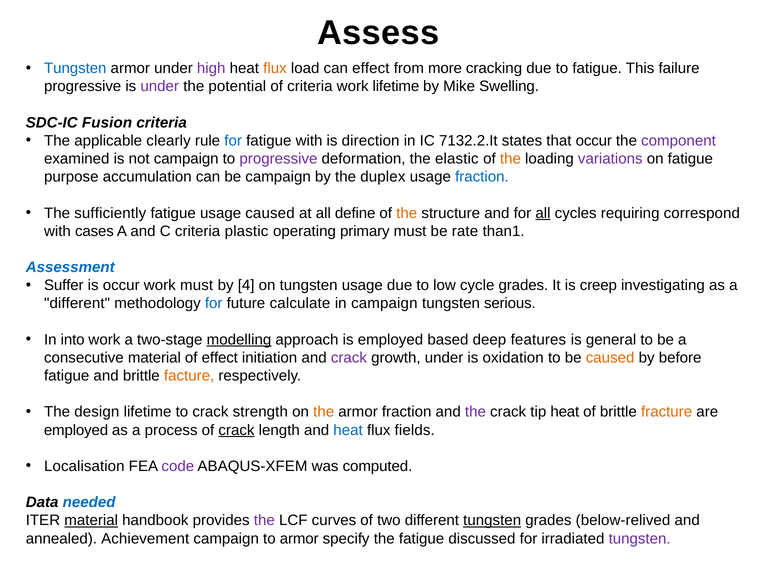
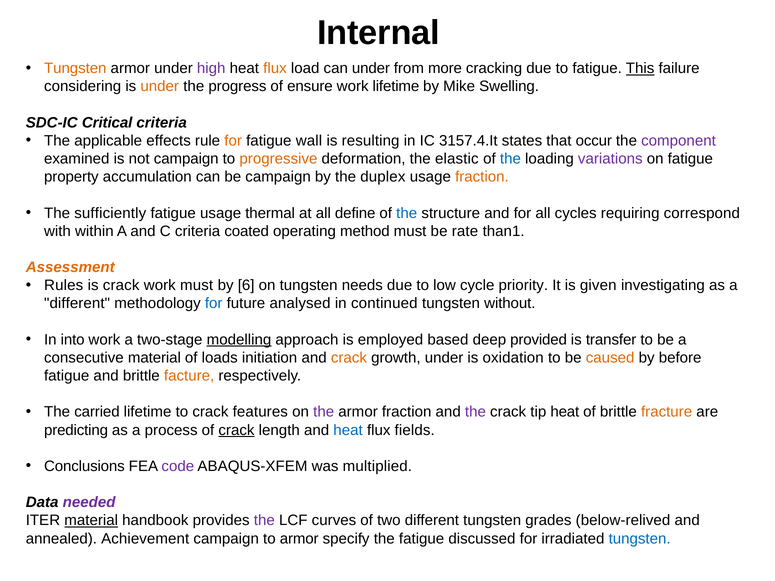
Assess: Assess -> Internal
Tungsten at (75, 68) colour: blue -> orange
can effect: effect -> under
This underline: none -> present
progressive at (83, 86): progressive -> considering
under at (160, 86) colour: purple -> orange
potential: potential -> progress
of criteria: criteria -> ensure
Fusion: Fusion -> Critical
clearly: clearly -> effects
for at (233, 141) colour: blue -> orange
fatigue with: with -> wall
direction: direction -> resulting
7132.2.It: 7132.2.It -> 3157.4.It
progressive at (278, 159) colour: purple -> orange
the at (510, 159) colour: orange -> blue
purpose: purpose -> property
fraction at (482, 177) colour: blue -> orange
usage caused: caused -> thermal
the at (407, 213) colour: orange -> blue
all at (543, 213) underline: present -> none
cases: cases -> within
plastic: plastic -> coated
primary: primary -> method
Assessment colour: blue -> orange
Suffer: Suffer -> Rules
is occur: occur -> crack
4: 4 -> 6
tungsten usage: usage -> needs
cycle grades: grades -> priority
creep: creep -> given
calculate: calculate -> analysed
in campaign: campaign -> continued
serious: serious -> without
features: features -> provided
general: general -> transfer
of effect: effect -> loads
crack at (349, 358) colour: purple -> orange
design: design -> carried
strength: strength -> features
the at (324, 412) colour: orange -> purple
employed at (76, 430): employed -> predicting
Localisation: Localisation -> Conclusions
computed: computed -> multiplied
needed colour: blue -> purple
tungsten at (492, 521) underline: present -> none
tungsten at (640, 539) colour: purple -> blue
